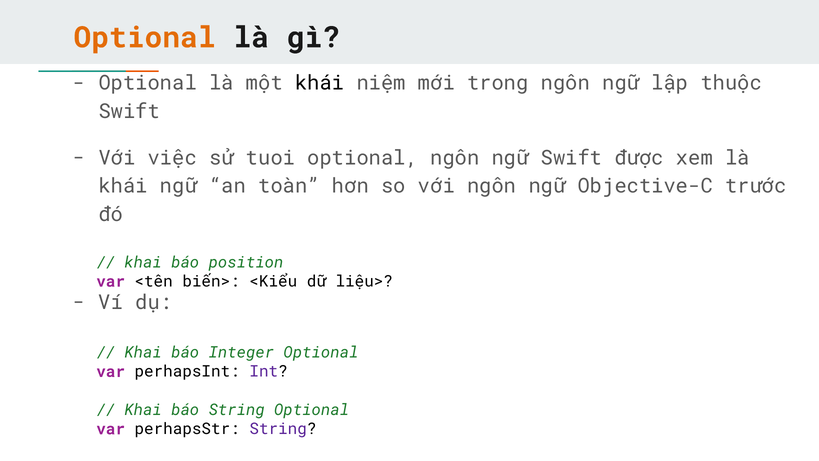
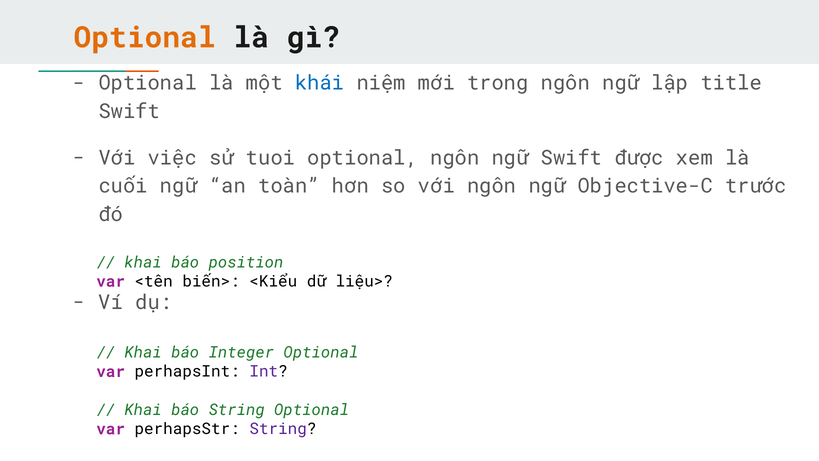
khái at (320, 83) colour: black -> blue
thuộc: thuộc -> title
khái at (123, 186): khái -> cuối
